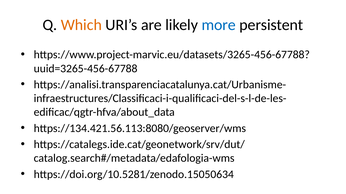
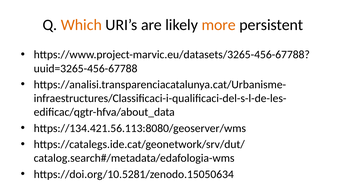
more colour: blue -> orange
